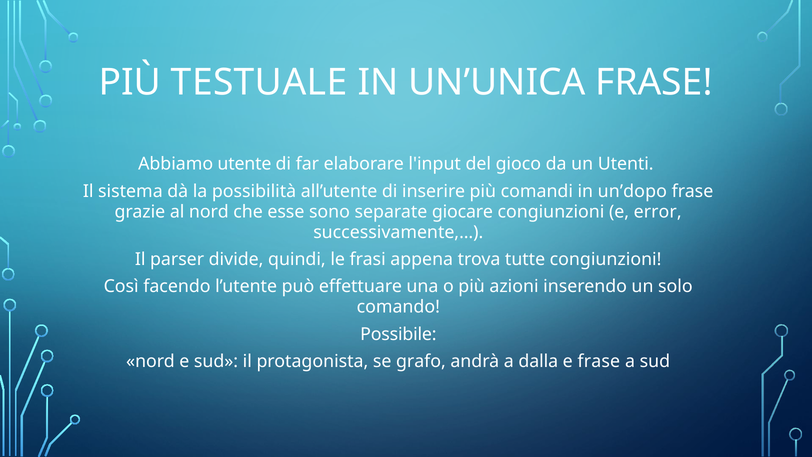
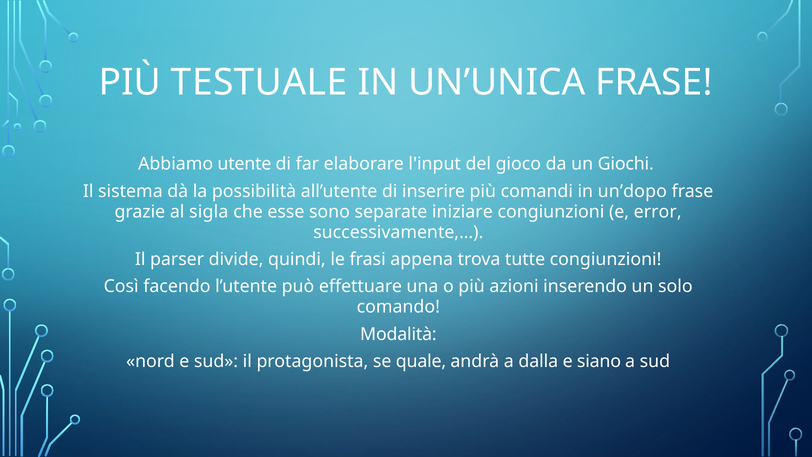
Utenti: Utenti -> Giochi
al nord: nord -> sigla
giocare: giocare -> iniziare
Possibile: Possibile -> Modalità
grafo: grafo -> quale
e frase: frase -> siano
